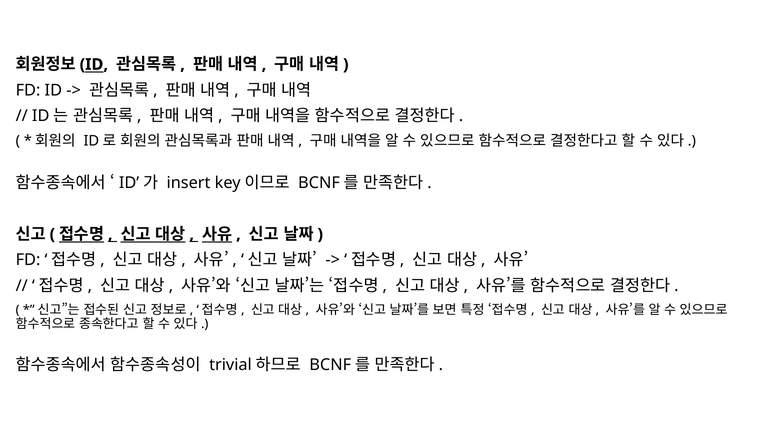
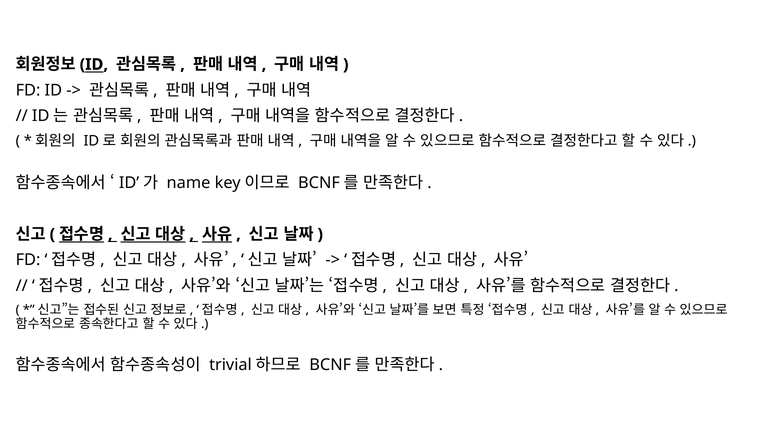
insert: insert -> name
